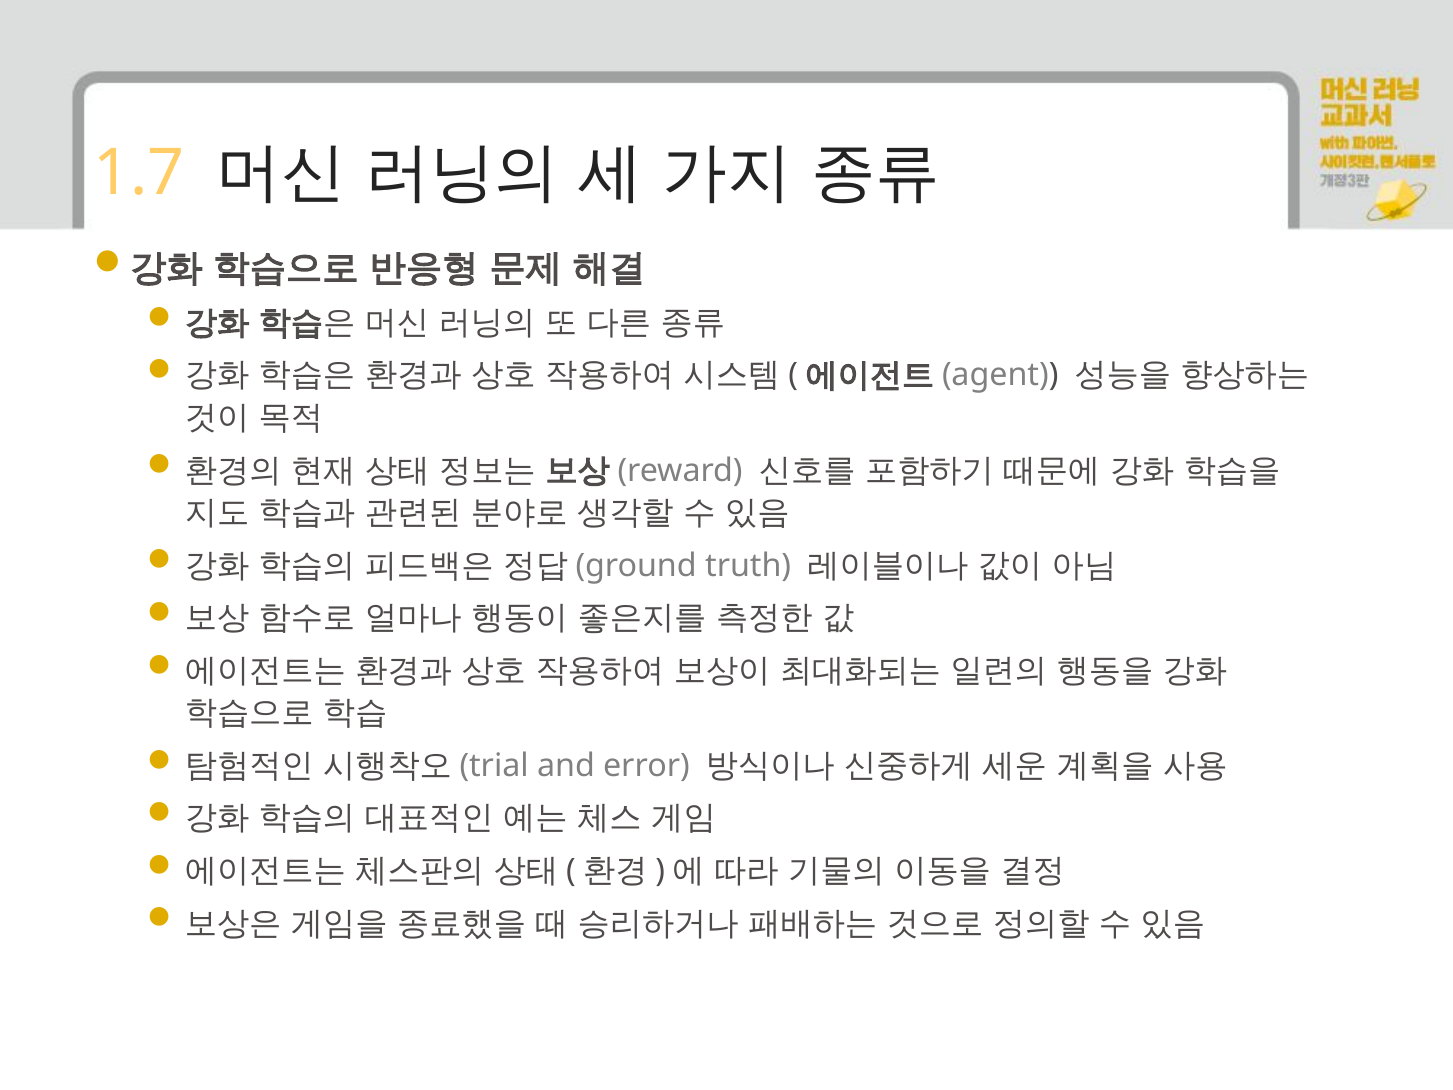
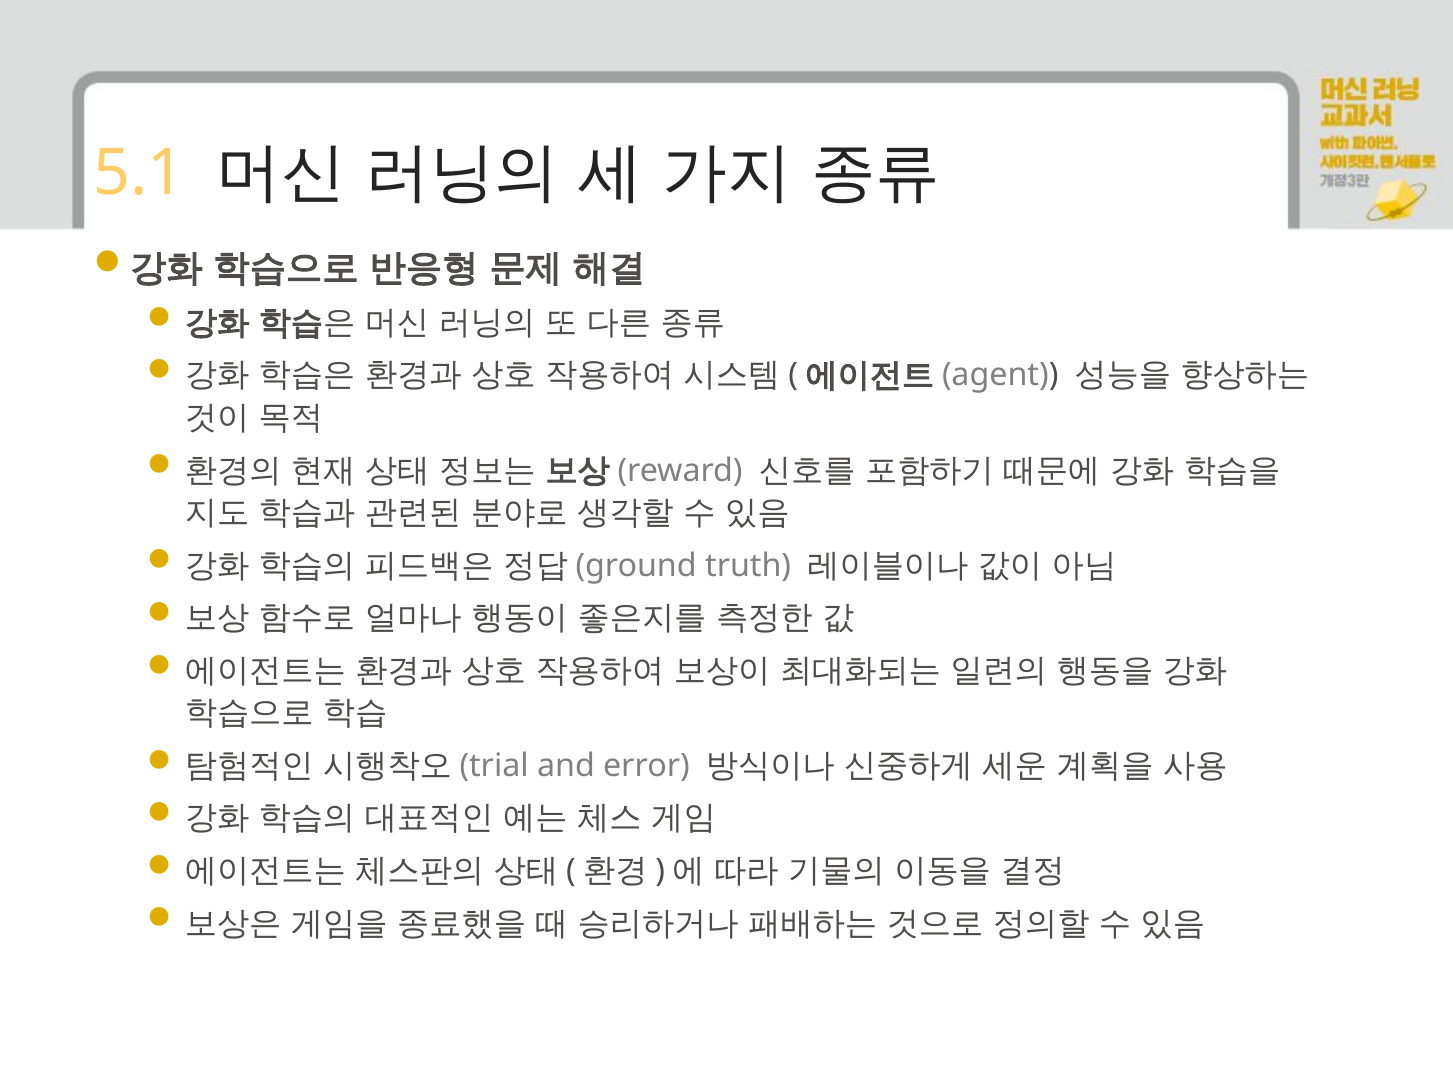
1.7: 1.7 -> 5.1
